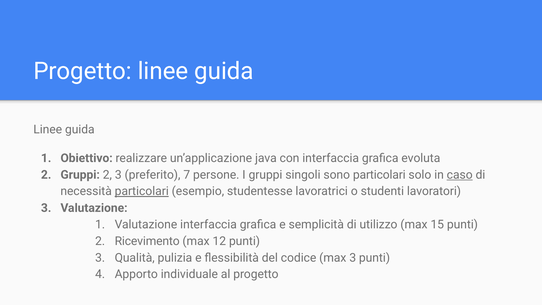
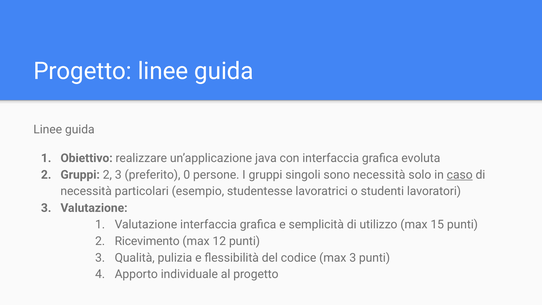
7: 7 -> 0
sono particolari: particolari -> necessità
particolari at (142, 191) underline: present -> none
